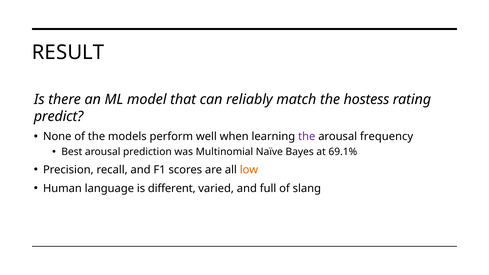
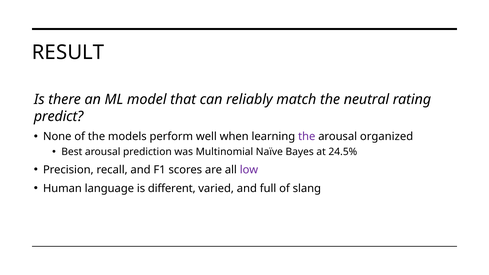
hostess: hostess -> neutral
frequency: frequency -> organized
69.1%: 69.1% -> 24.5%
low colour: orange -> purple
